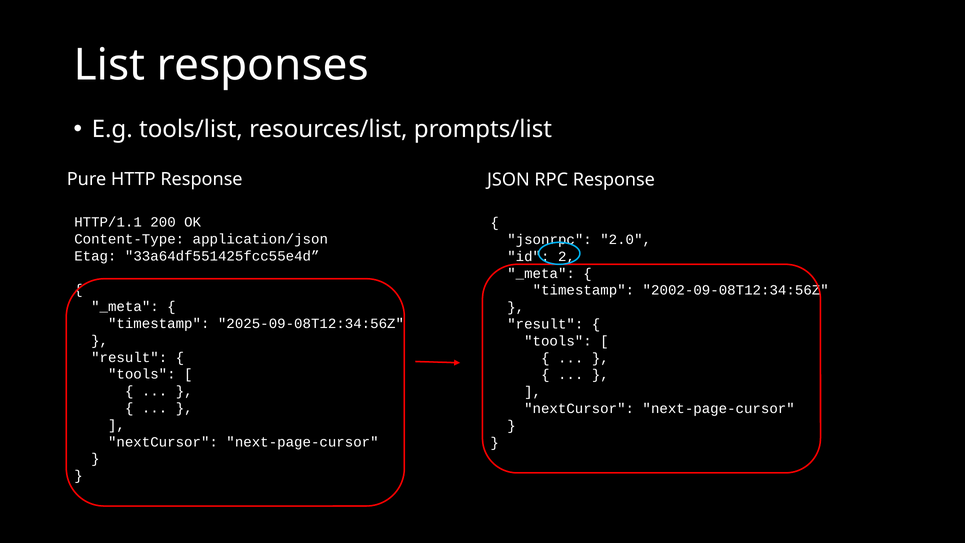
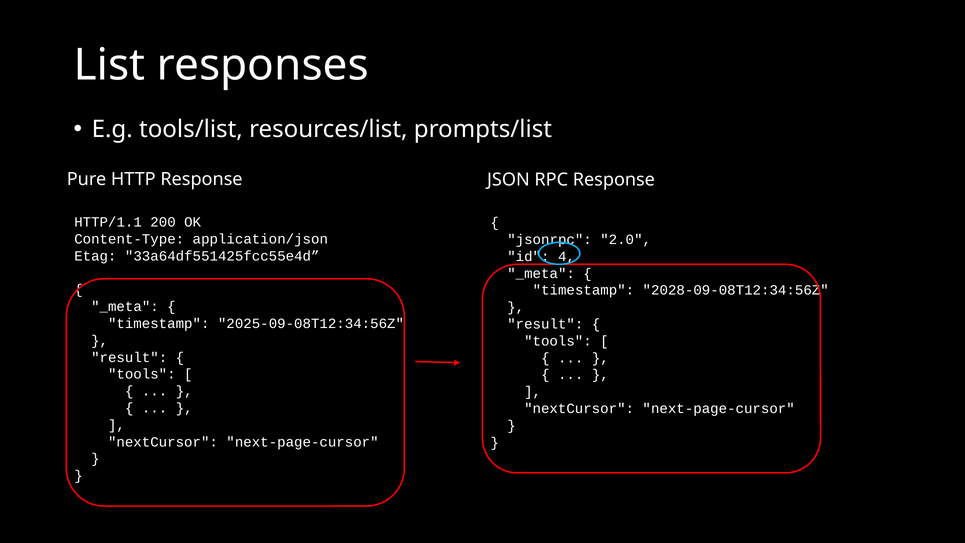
2: 2 -> 4
2002-09-08T12:34:56Z: 2002-09-08T12:34:56Z -> 2028-09-08T12:34:56Z
